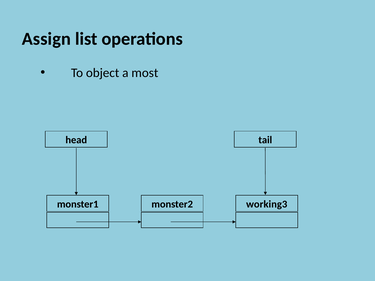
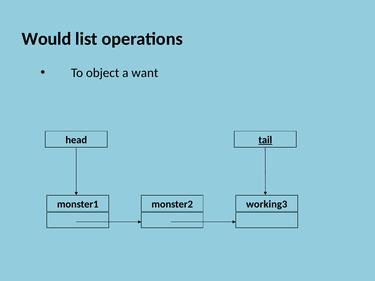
Assign: Assign -> Would
most: most -> want
tail underline: none -> present
